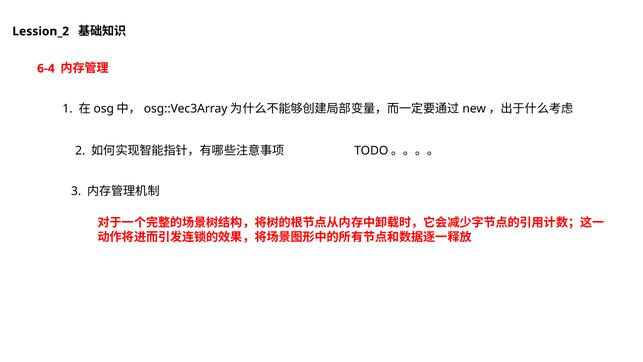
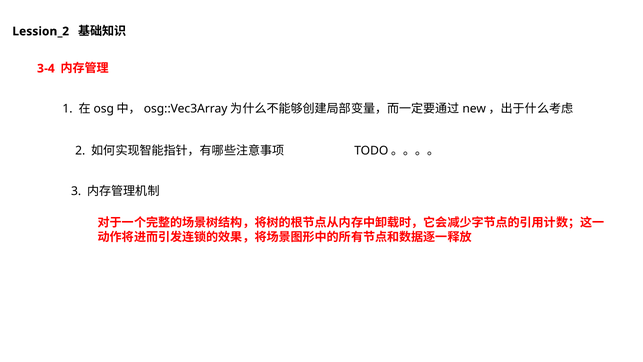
6-4: 6-4 -> 3-4
